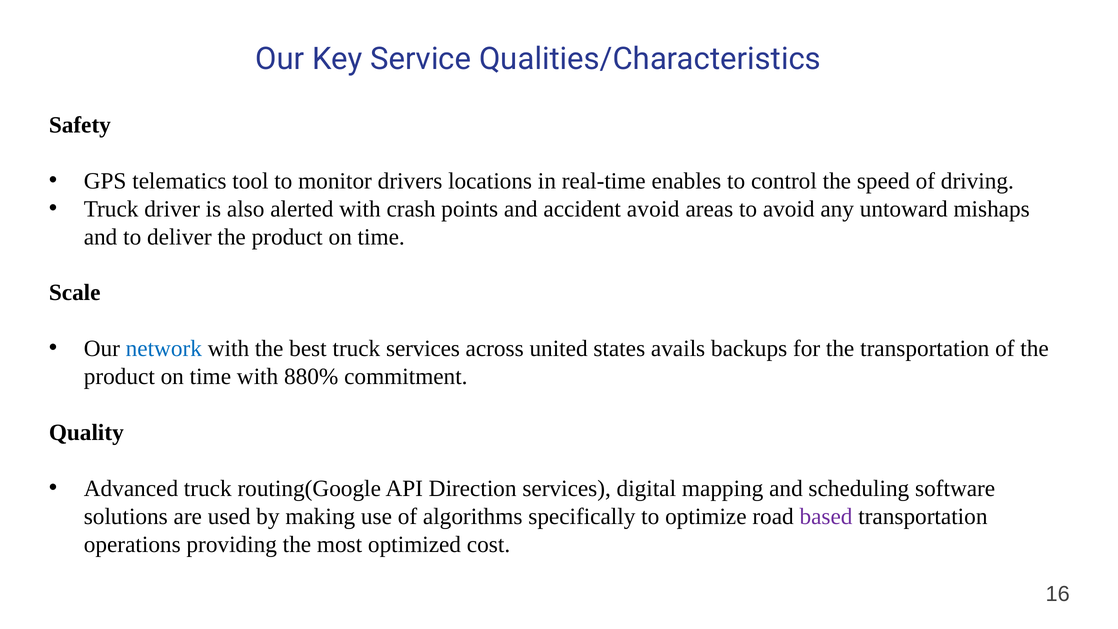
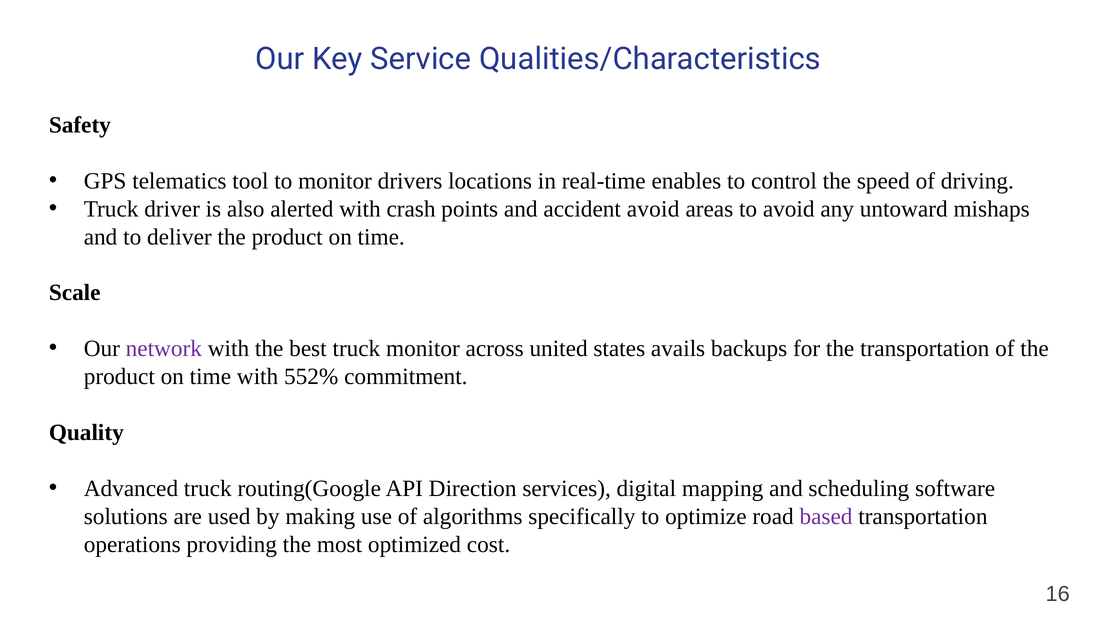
network colour: blue -> purple
truck services: services -> monitor
880%: 880% -> 552%
